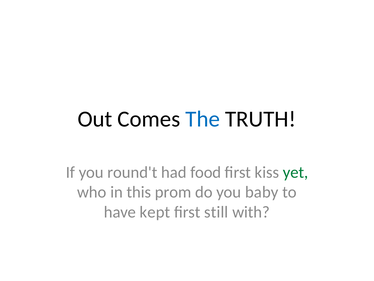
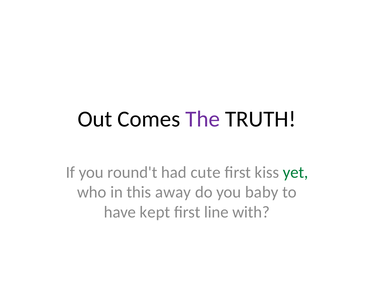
The colour: blue -> purple
food: food -> cute
prom: prom -> away
still: still -> line
